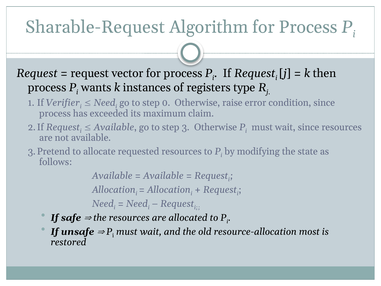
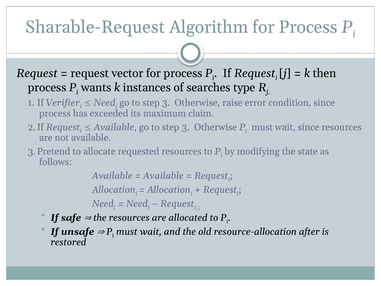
registers: registers -> searches
0 at (166, 103): 0 -> 3
most: most -> after
